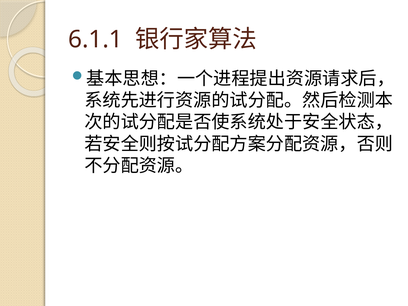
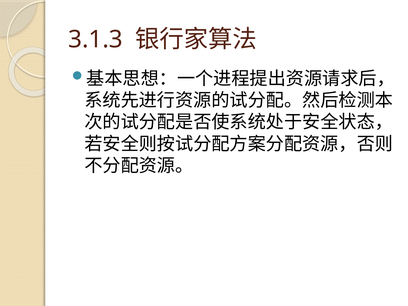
6.1.1: 6.1.1 -> 3.1.3
